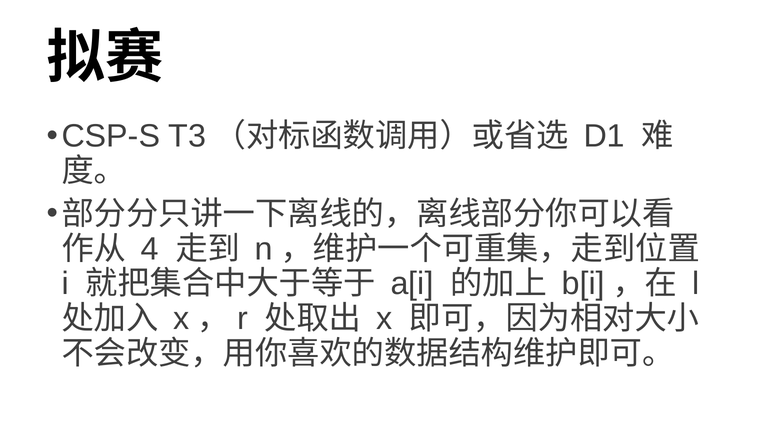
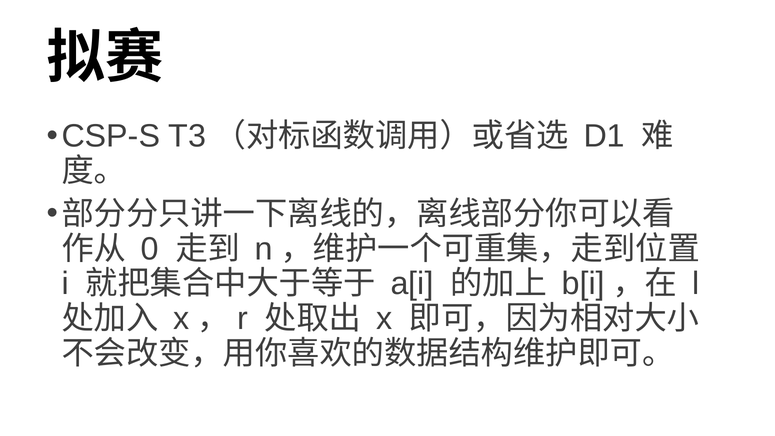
4: 4 -> 0
